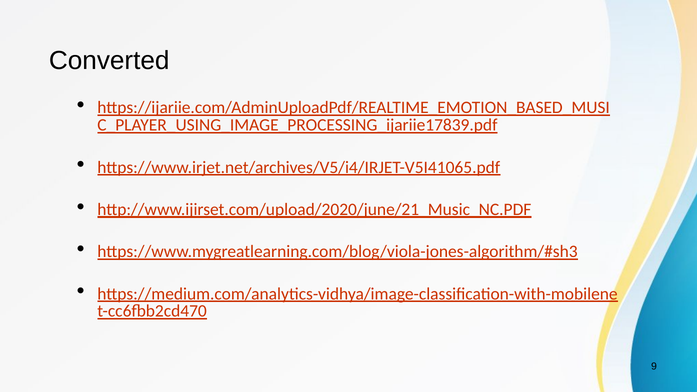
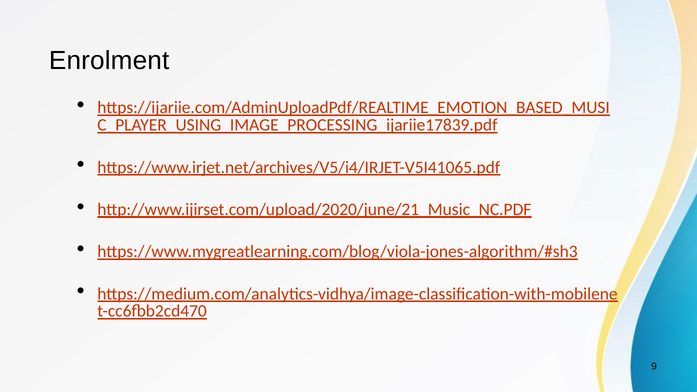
Converted: Converted -> Enrolment
